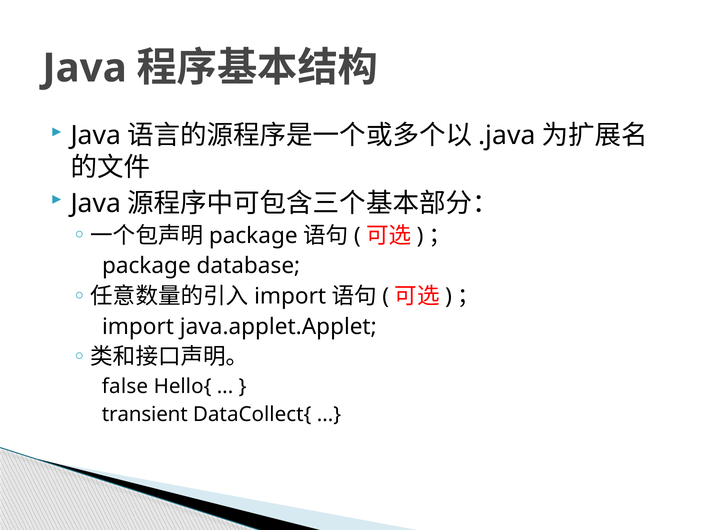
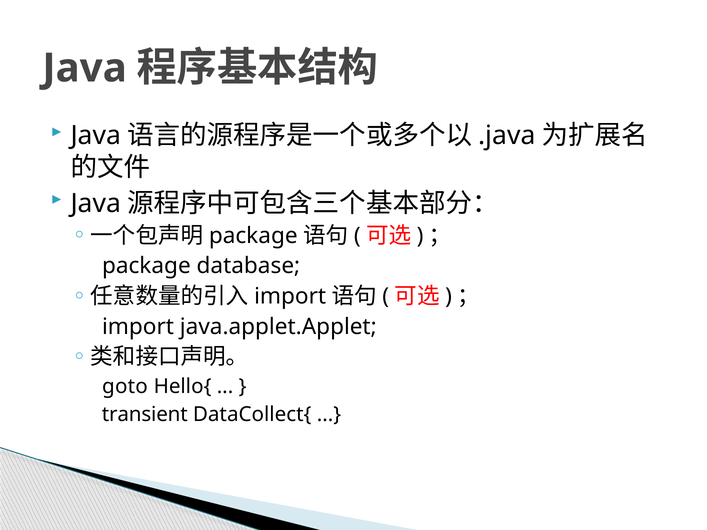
false: false -> goto
